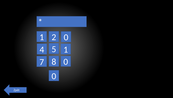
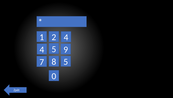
2 0: 0 -> 4
4 1: 1 -> 9
7 0: 0 -> 5
